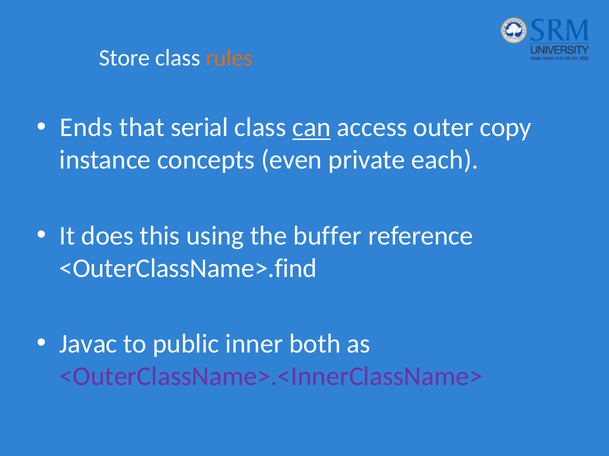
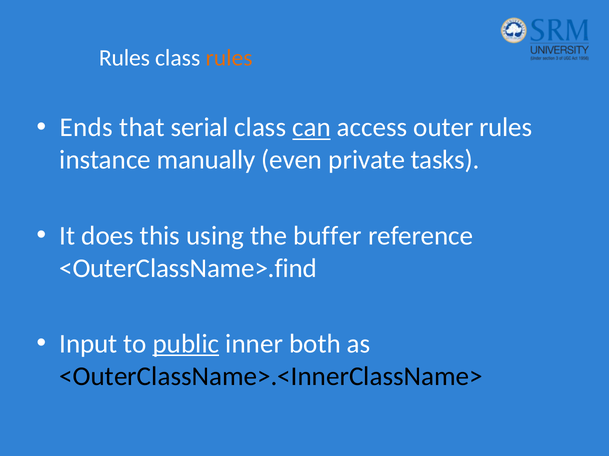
Store at (124, 58): Store -> Rules
outer copy: copy -> rules
concepts: concepts -> manually
each: each -> tasks
Javac: Javac -> Input
public underline: none -> present
<OuterClassName>.<InnerClassName> colour: purple -> black
